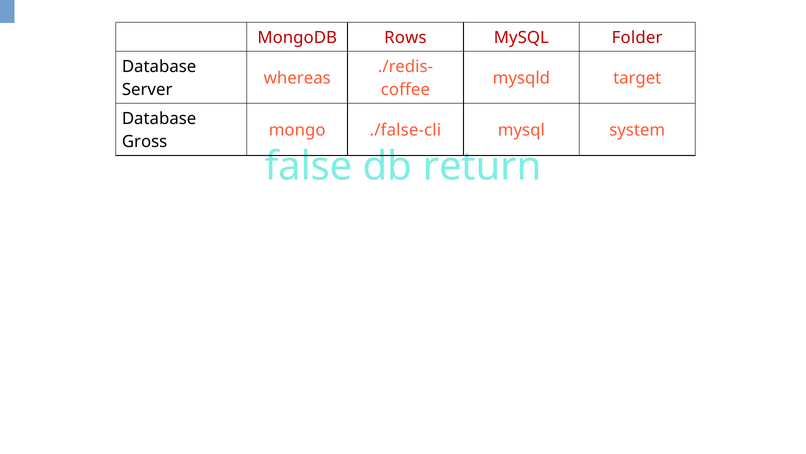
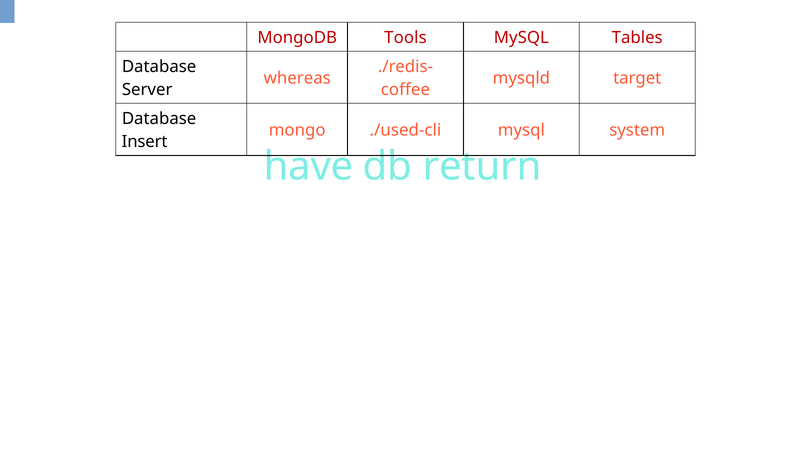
Rows: Rows -> Tools
Folder: Folder -> Tables
./false-cli: ./false-cli -> ./used-cli
Gross: Gross -> Insert
false: false -> have
